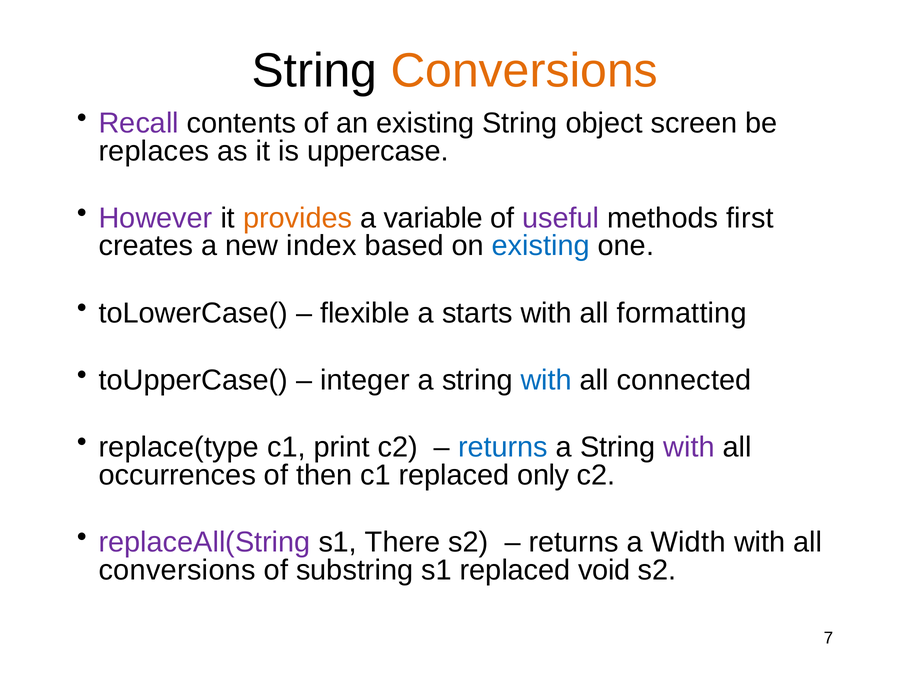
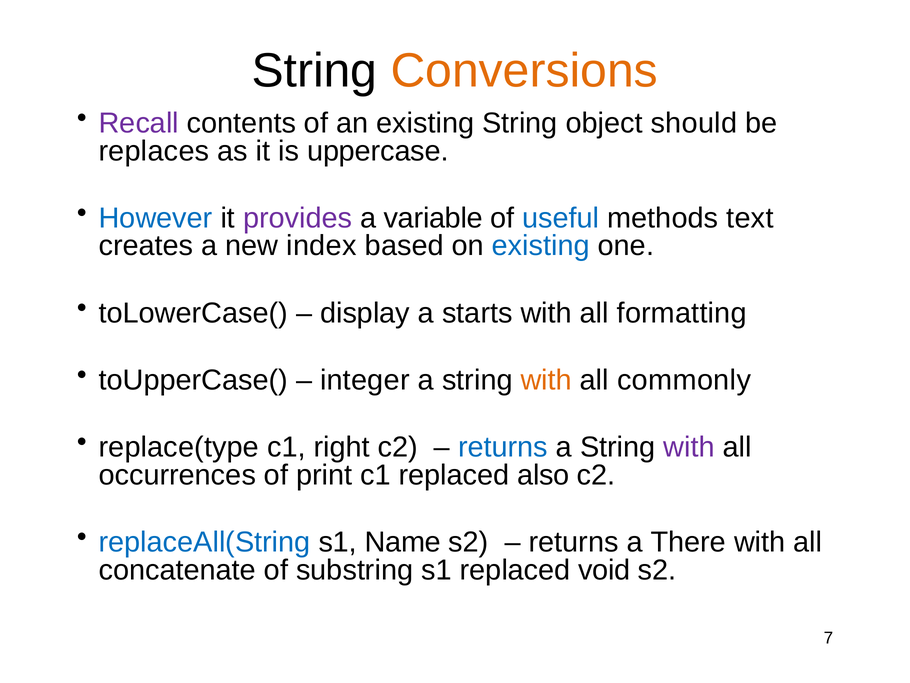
screen: screen -> should
However colour: purple -> blue
provides colour: orange -> purple
useful colour: purple -> blue
first: first -> text
flexible: flexible -> display
with at (546, 380) colour: blue -> orange
connected: connected -> commonly
print: print -> right
then: then -> print
only: only -> also
replaceAll(String colour: purple -> blue
There: There -> Name
Width: Width -> There
conversions at (177, 570): conversions -> concatenate
